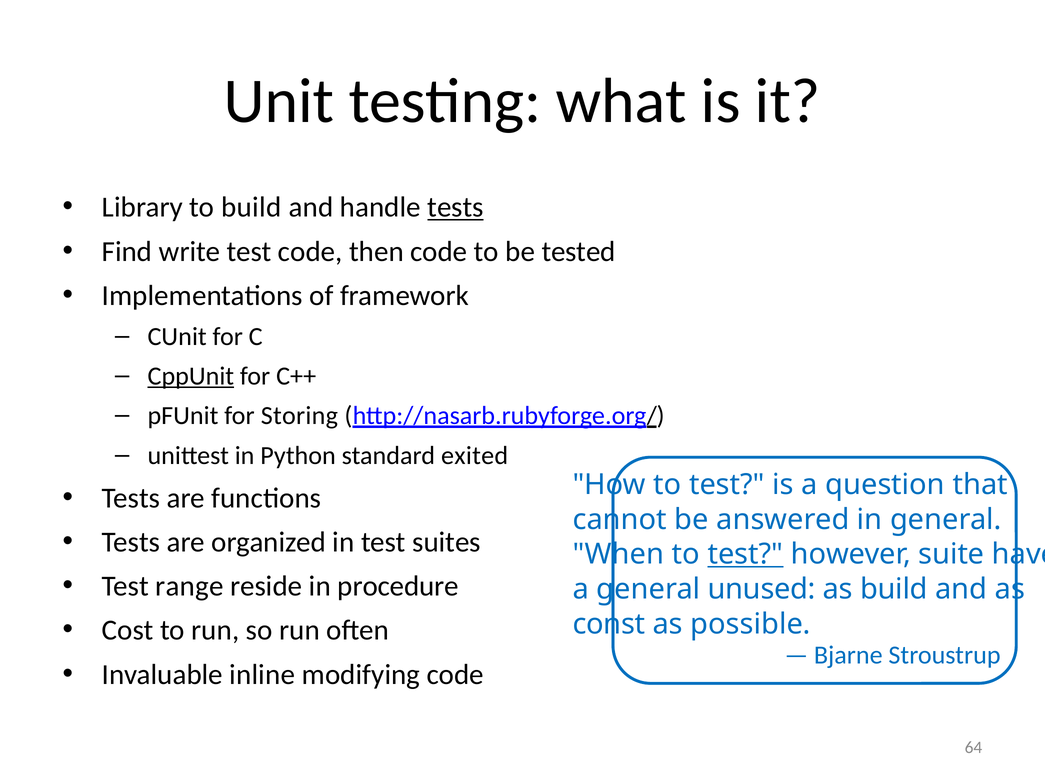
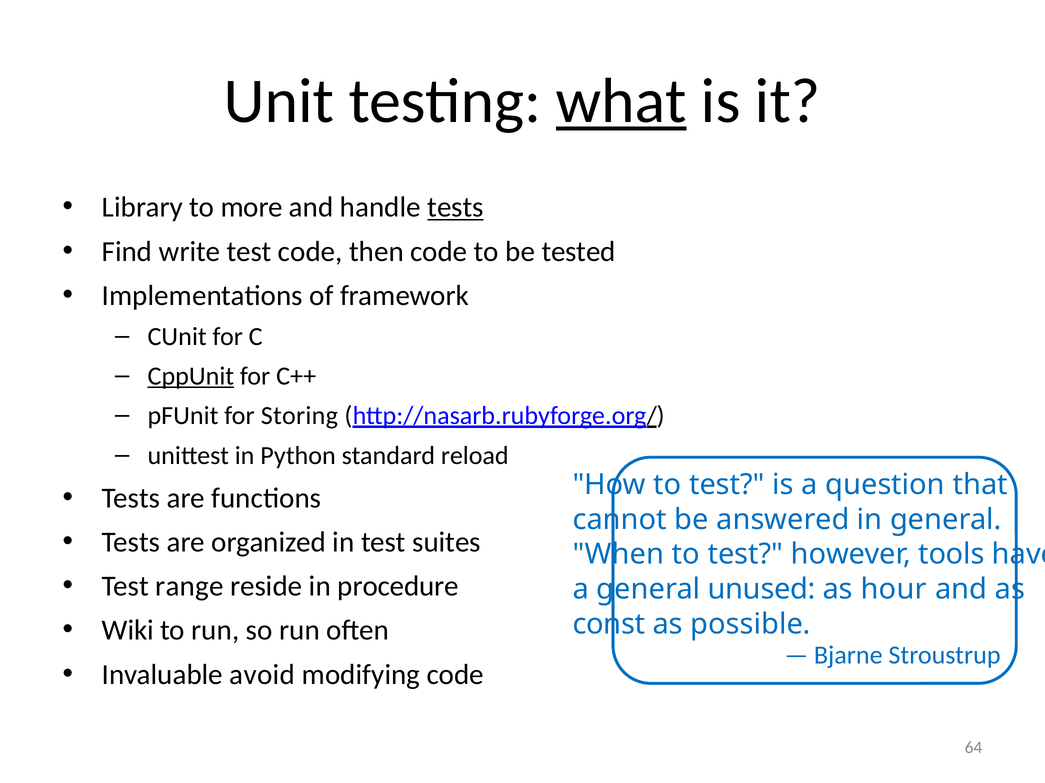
what underline: none -> present
to build: build -> more
exited: exited -> reload
test at (745, 555) underline: present -> none
suite: suite -> tools
as build: build -> hour
Cost: Cost -> Wiki
inline: inline -> avoid
